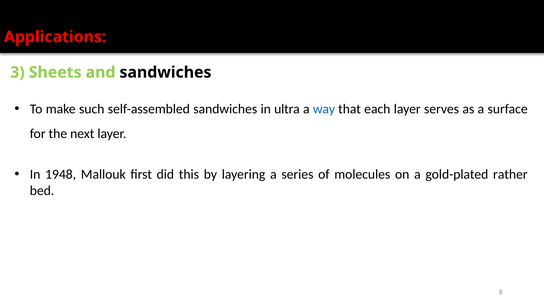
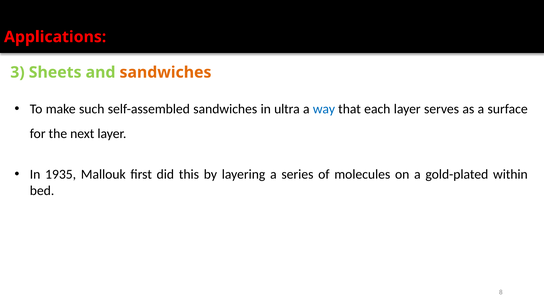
sandwiches at (165, 72) colour: black -> orange
1948: 1948 -> 1935
rather: rather -> within
